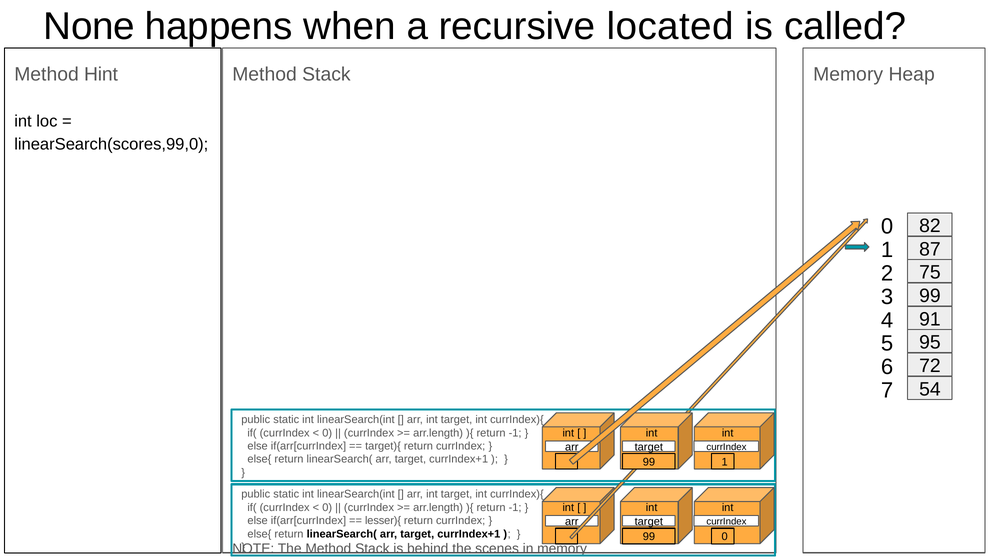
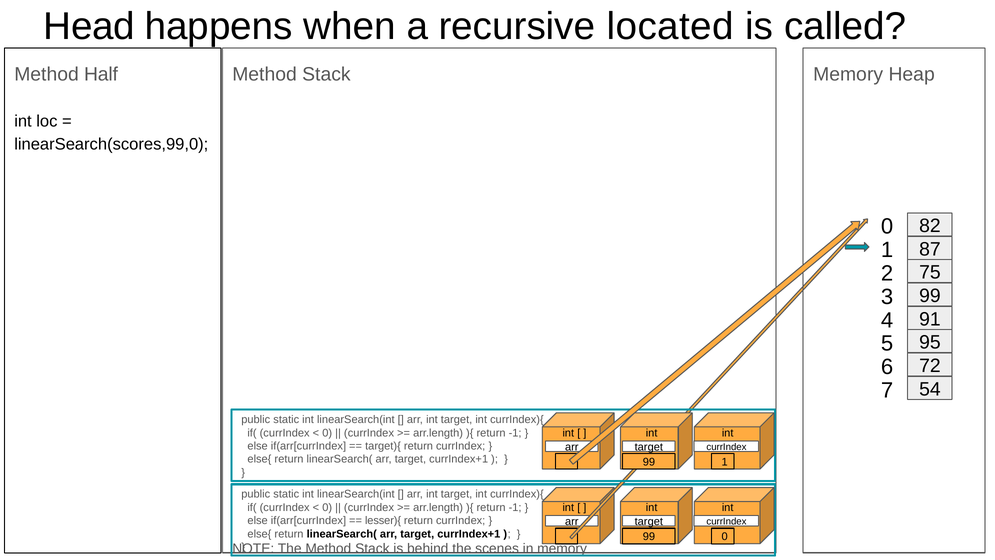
None: None -> Head
Hint: Hint -> Half
